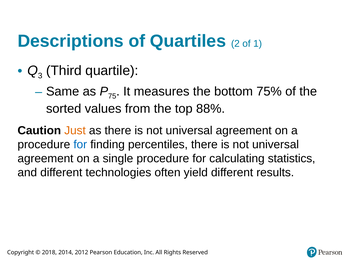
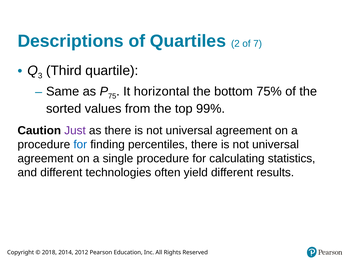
1: 1 -> 7
measures: measures -> horizontal
88%: 88% -> 99%
Just colour: orange -> purple
